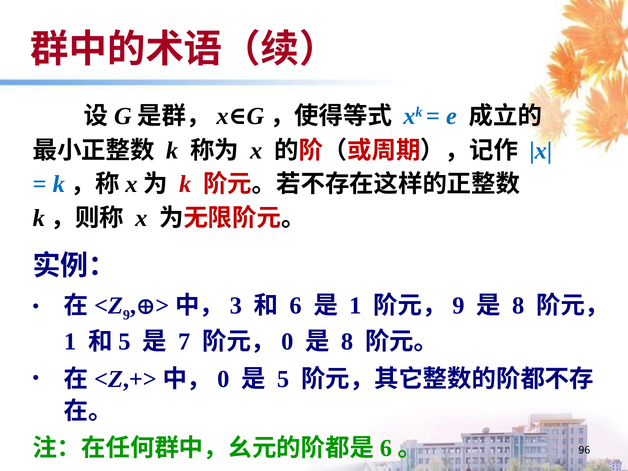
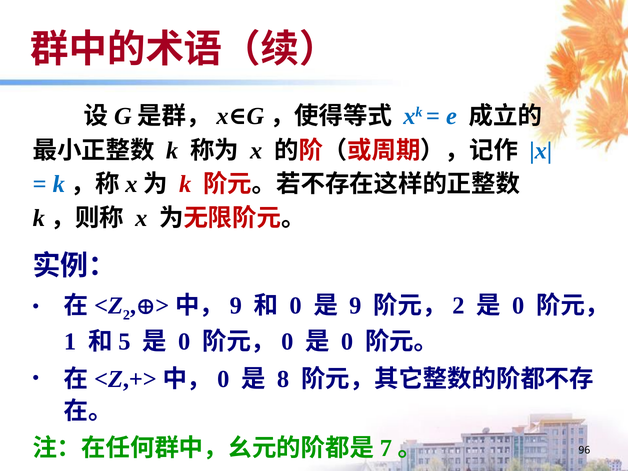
9 at (126, 315): 9 -> 2
3 at (236, 306): 3 -> 9
6 at (296, 306): 6 -> 0
1 at (355, 306): 1 -> 9
9 at (458, 306): 9 -> 2
8 at (518, 306): 8 -> 0
7 at (184, 342): 7 -> 0
8 at (347, 342): 8 -> 0
5 at (283, 379): 5 -> 8
6 at (386, 448): 6 -> 7
